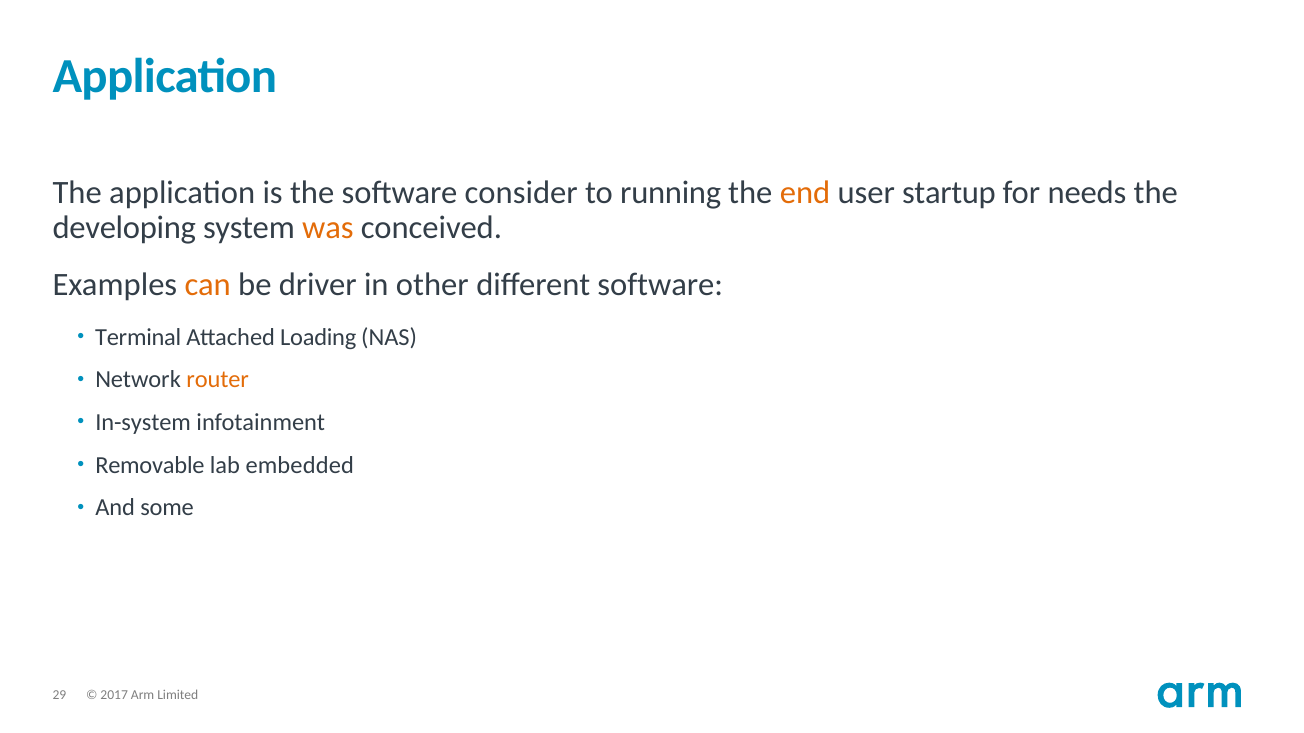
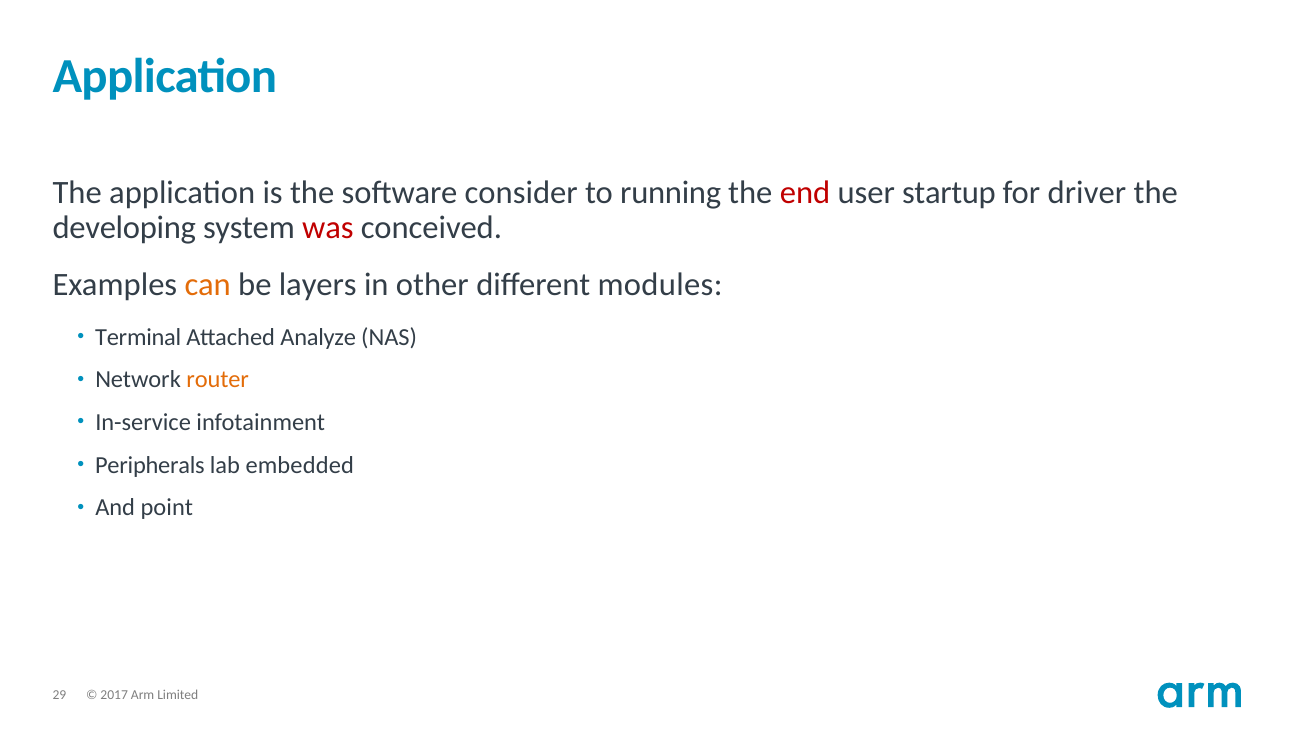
end colour: orange -> red
needs: needs -> driver
was colour: orange -> red
driver: driver -> layers
different software: software -> modules
Loading: Loading -> Analyze
In-system: In-system -> In-service
Removable: Removable -> Peripherals
some: some -> point
